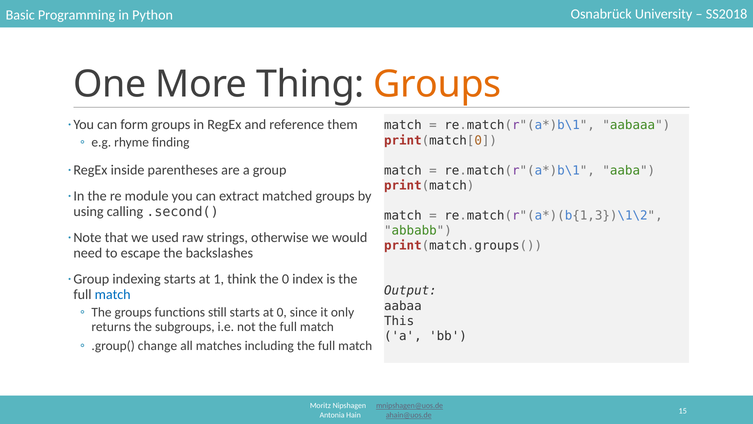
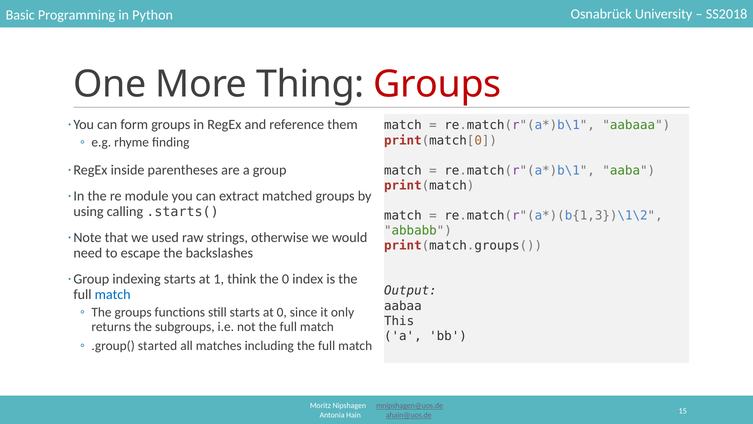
Groups at (437, 84) colour: orange -> red
.second(: .second( -> .starts(
change: change -> started
